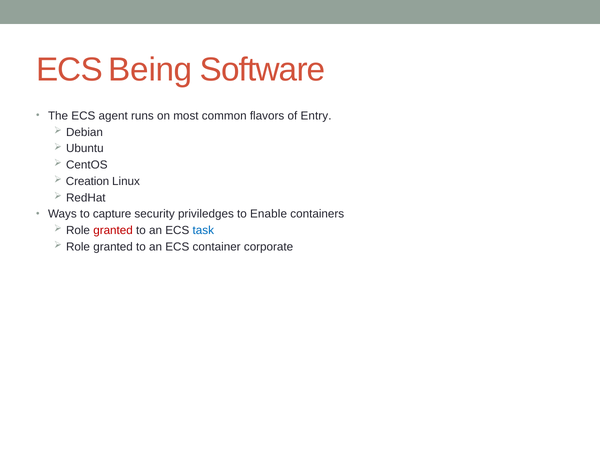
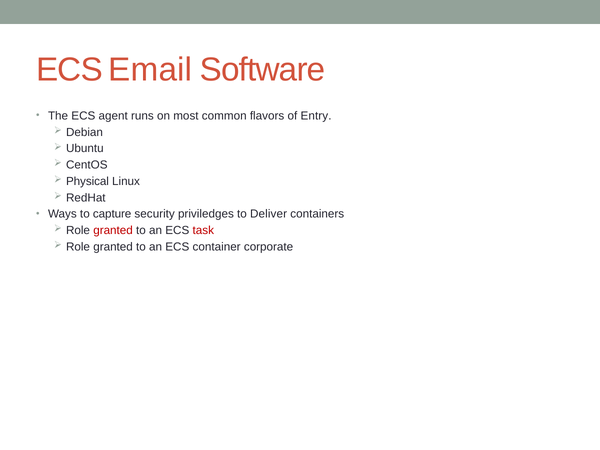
Being: Being -> Email
Creation: Creation -> Physical
Enable: Enable -> Deliver
task colour: blue -> red
